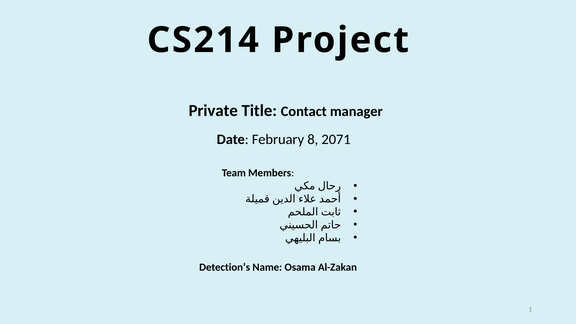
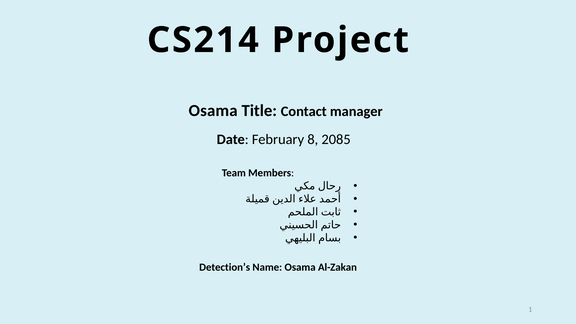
Private at (213, 110): Private -> Osama
2071: 2071 -> 2085
